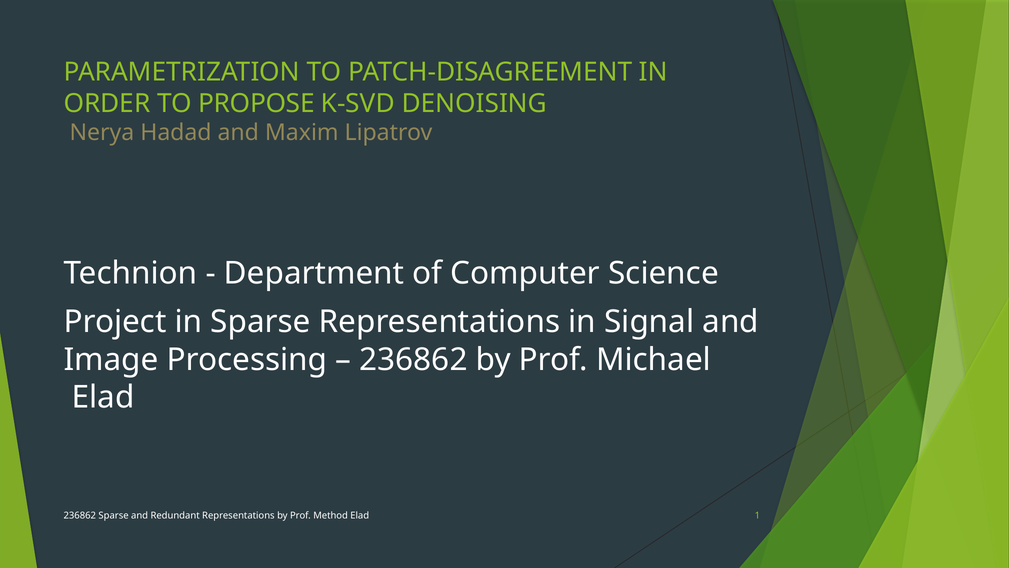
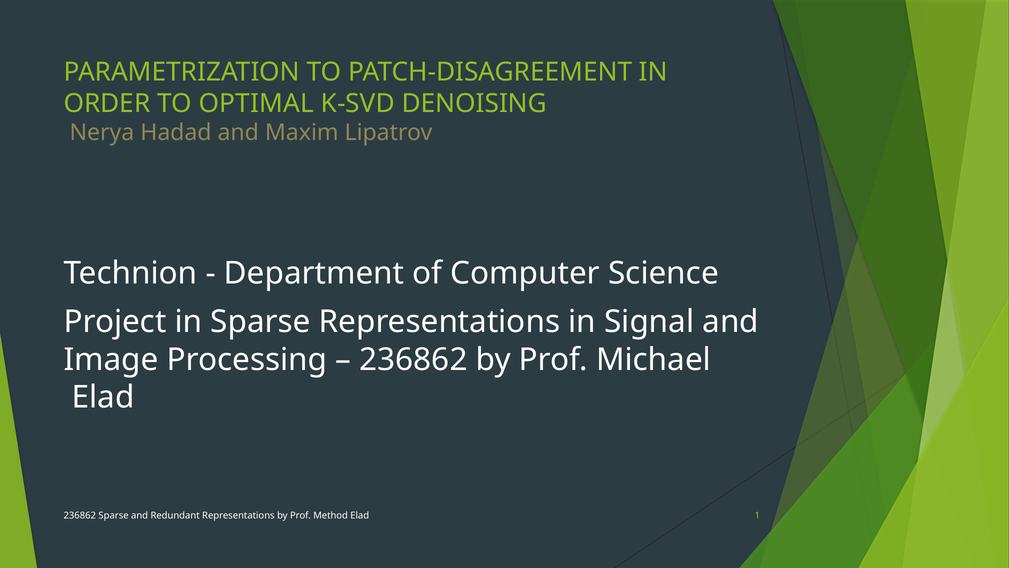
PROPOSE: PROPOSE -> OPTIMAL
